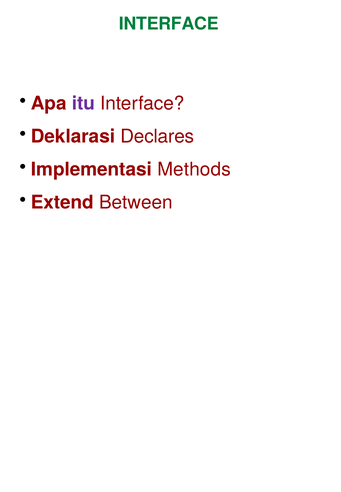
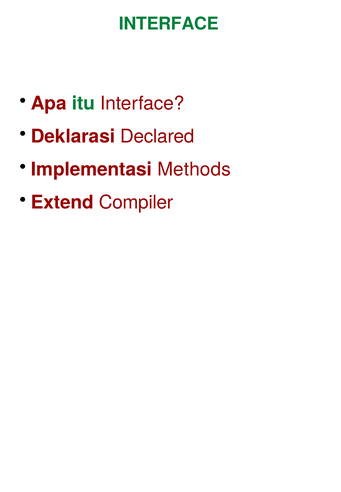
itu colour: purple -> green
Declares: Declares -> Declared
Between: Between -> Compiler
